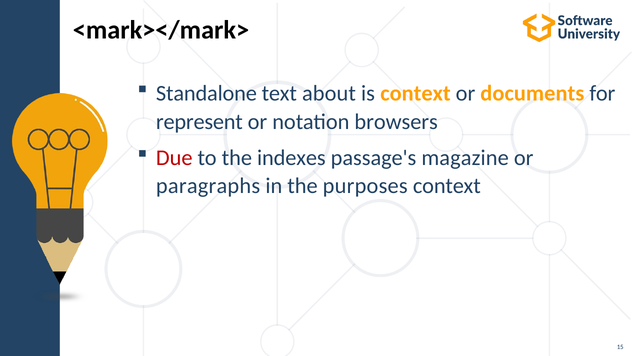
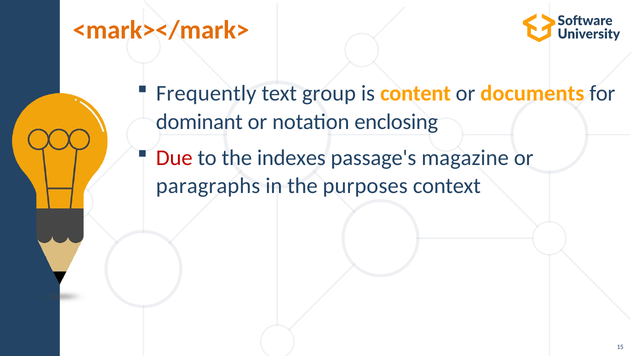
<mark></mark> colour: black -> orange
Standalone: Standalone -> Frequently
about: about -> group
is context: context -> content
represent: represent -> dominant
browsers: browsers -> enclosing
